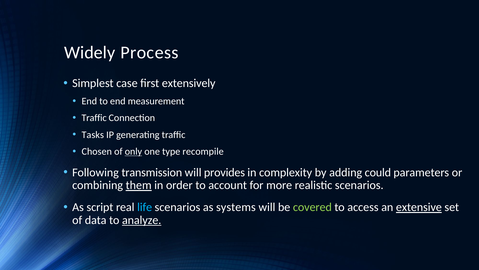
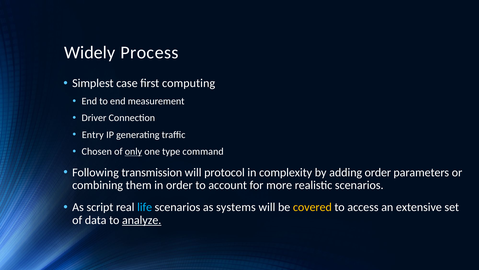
extensively: extensively -> computing
Traffic at (94, 118): Traffic -> Driver
Tasks: Tasks -> Entry
recompile: recompile -> command
provides: provides -> protocol
adding could: could -> order
them underline: present -> none
covered colour: light green -> yellow
extensive underline: present -> none
